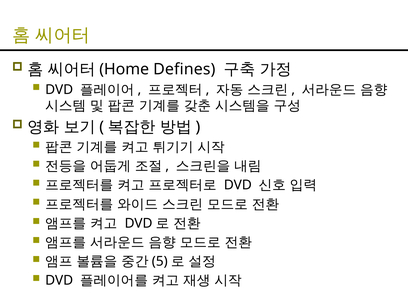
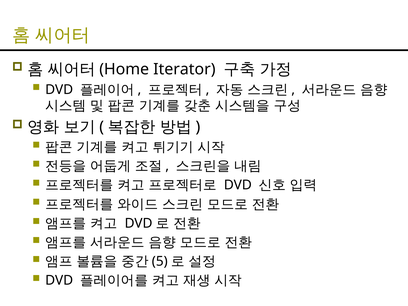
Defines: Defines -> Iterator
